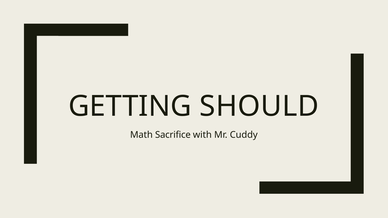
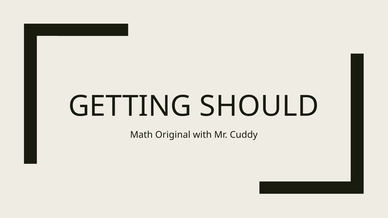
Sacrifice: Sacrifice -> Original
